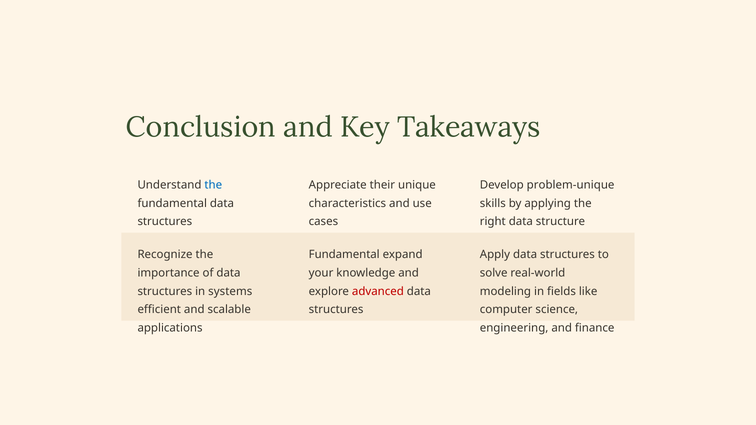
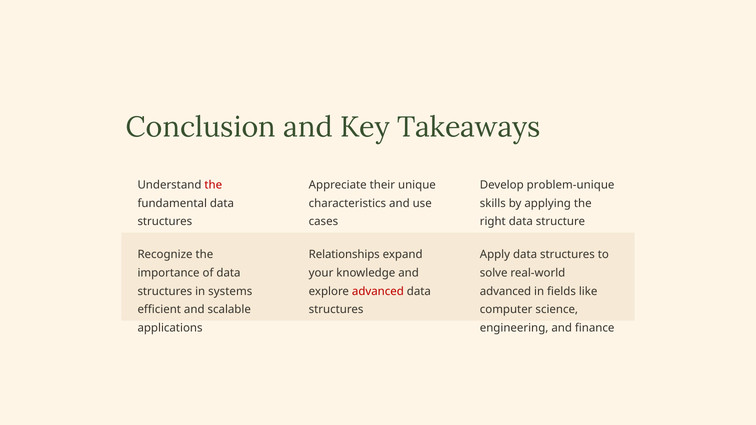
the at (213, 185) colour: blue -> red
Fundamental at (344, 255): Fundamental -> Relationships
modeling at (505, 291): modeling -> advanced
